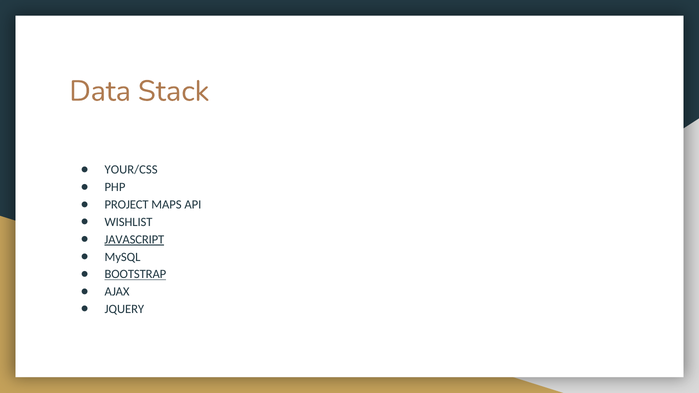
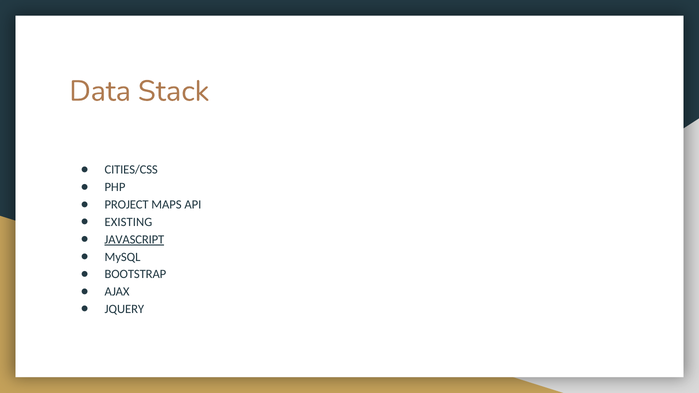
YOUR/CSS: YOUR/CSS -> CITIES/CSS
WISHLIST: WISHLIST -> EXISTING
BOOTSTRAP underline: present -> none
